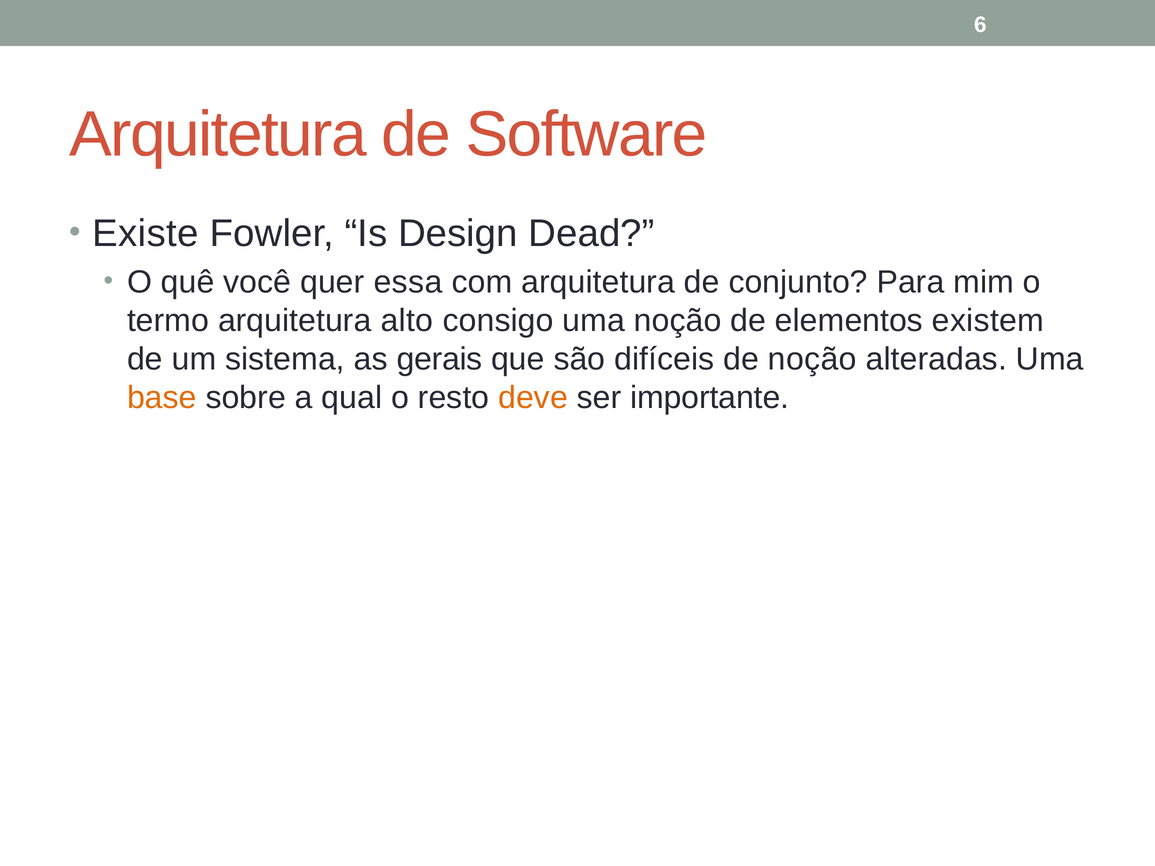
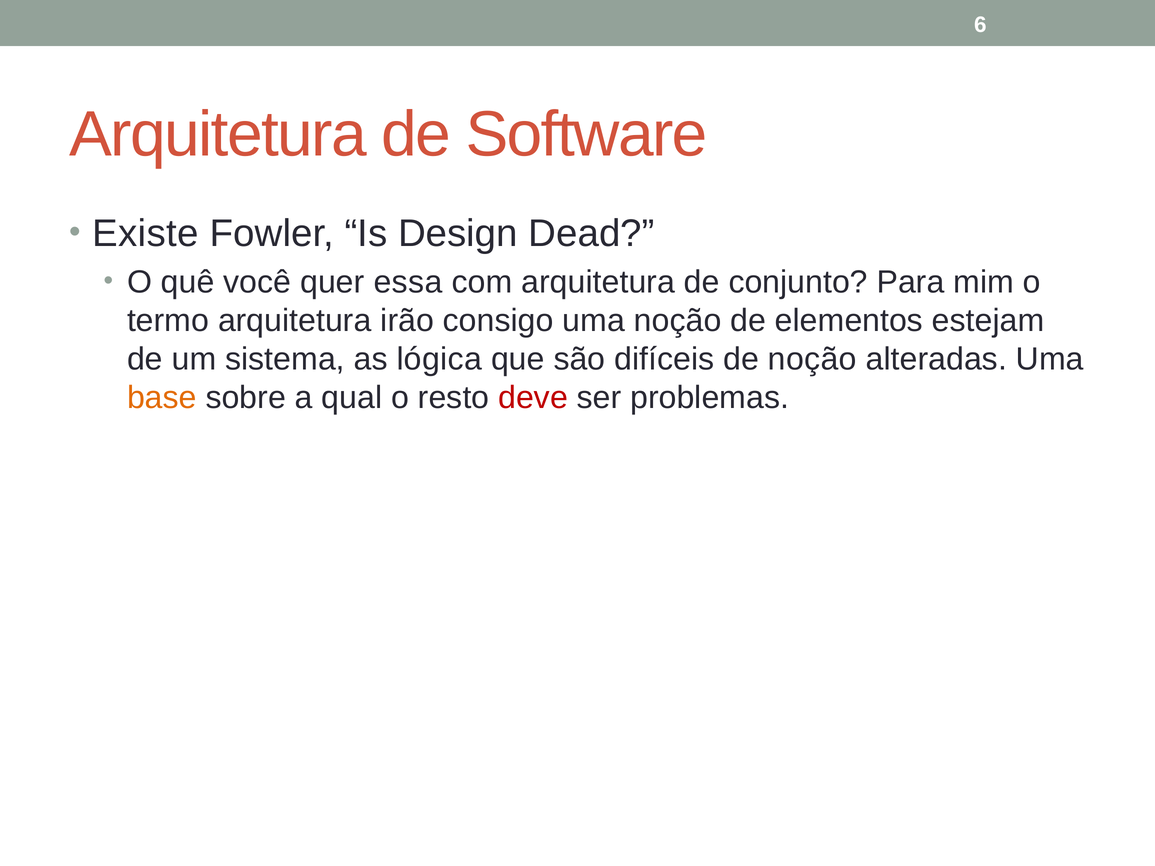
alto: alto -> irão
existem: existem -> estejam
gerais: gerais -> lógica
deve colour: orange -> red
importante: importante -> problemas
